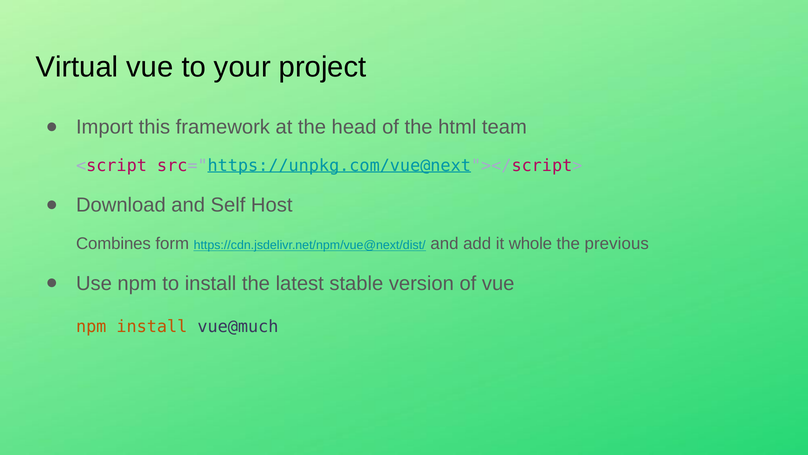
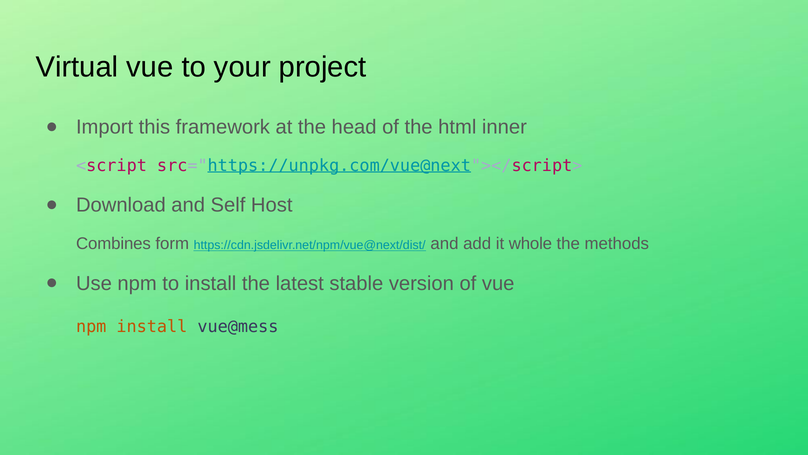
team: team -> inner
previous: previous -> methods
vue@much: vue@much -> vue@mess
